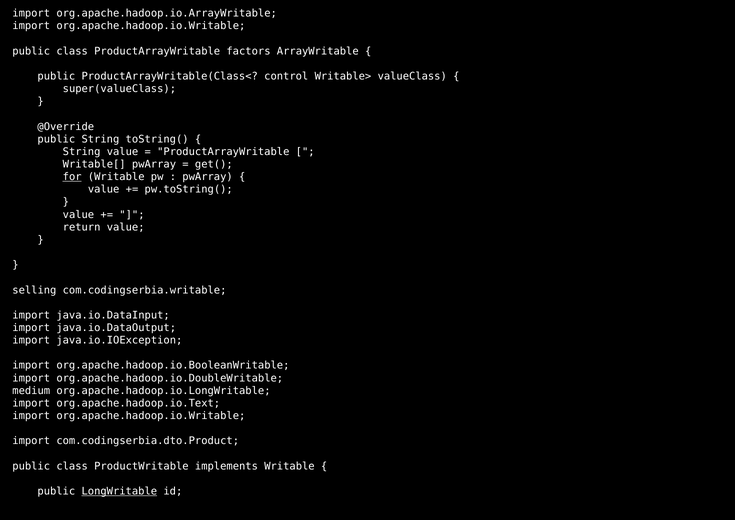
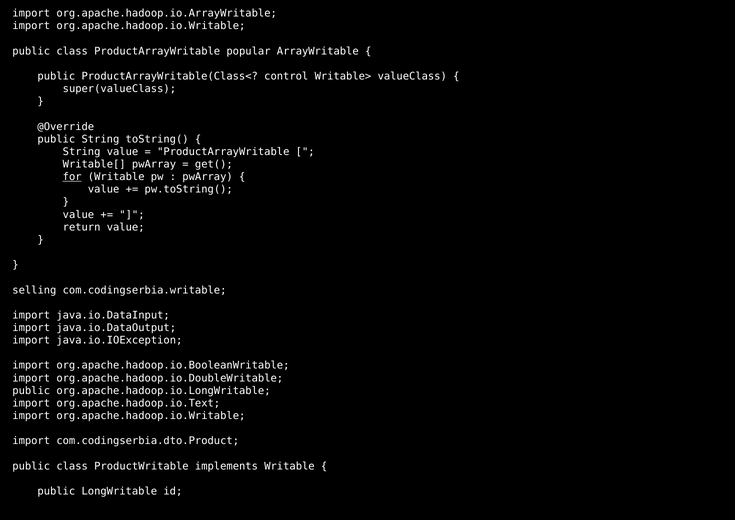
factors: factors -> popular
medium at (31, 390): medium -> public
LongWritable underline: present -> none
